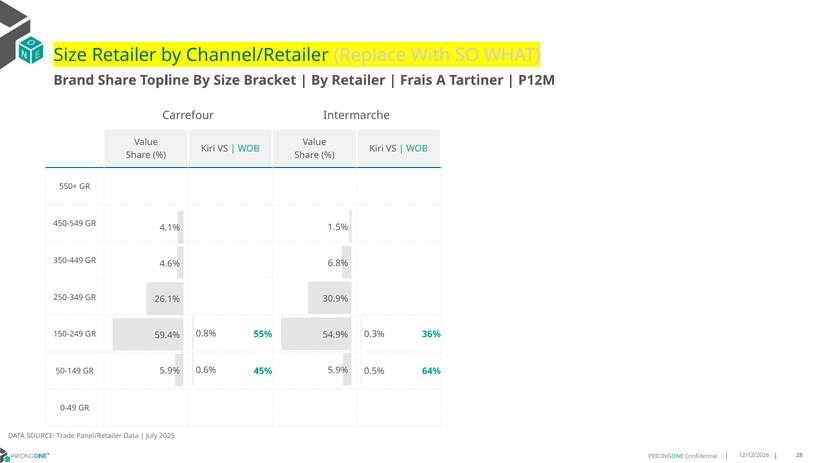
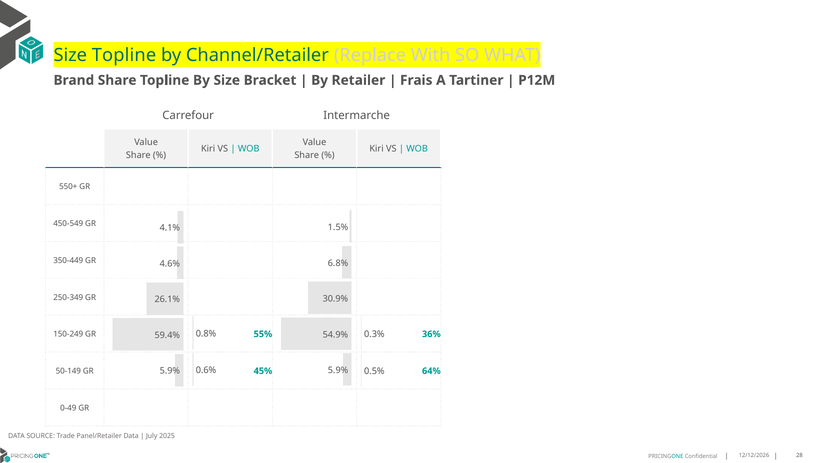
Size Retailer: Retailer -> Topline
